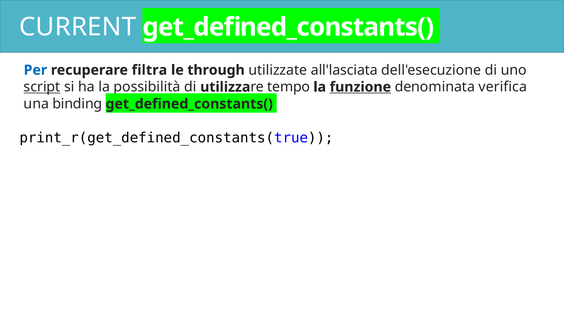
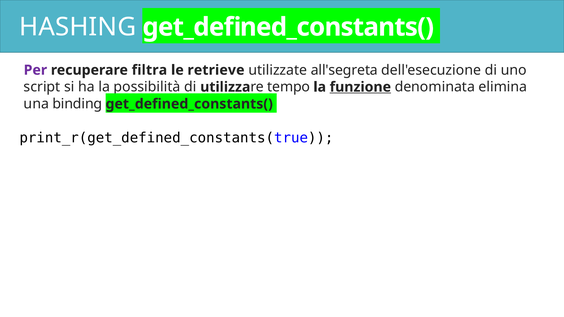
CURRENT: CURRENT -> HASHING
Per colour: blue -> purple
through: through -> retrieve
all'lasciata: all'lasciata -> all'segreta
script underline: present -> none
verifica: verifica -> elimina
